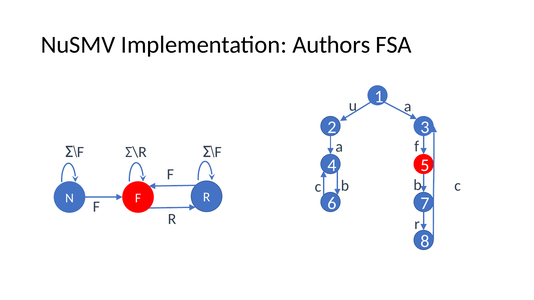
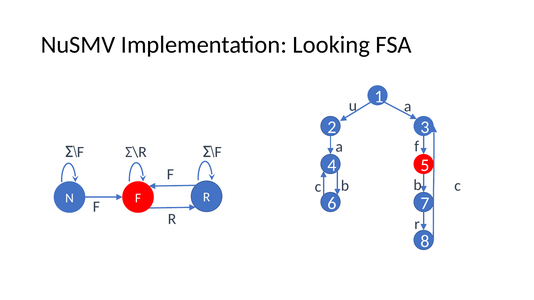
Authors: Authors -> Looking
